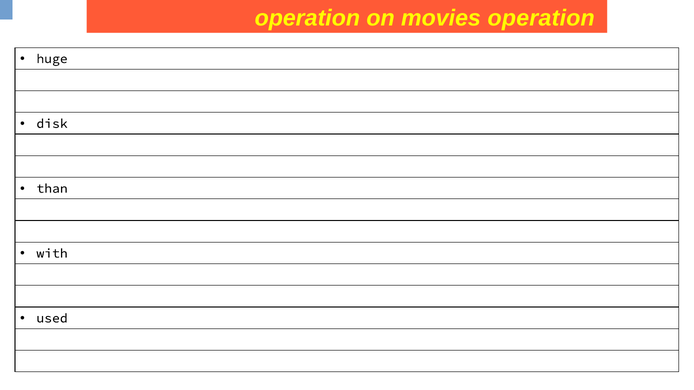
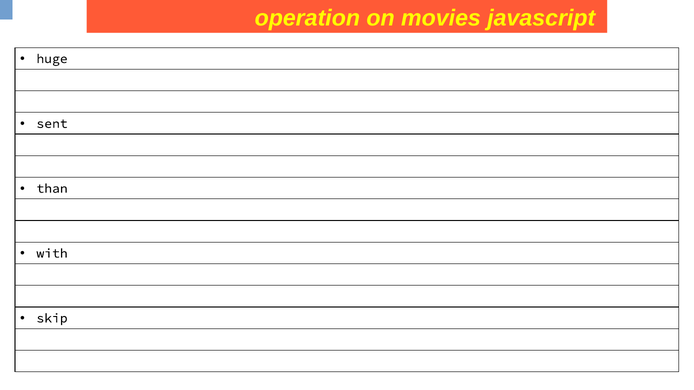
movies operation: operation -> javascript
disk: disk -> sent
used: used -> skip
